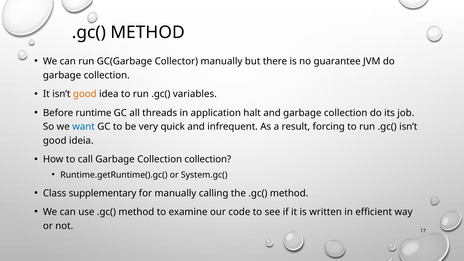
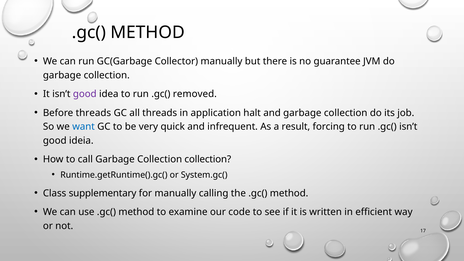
good at (85, 94) colour: orange -> purple
variables: variables -> removed
Before runtime: runtime -> threads
